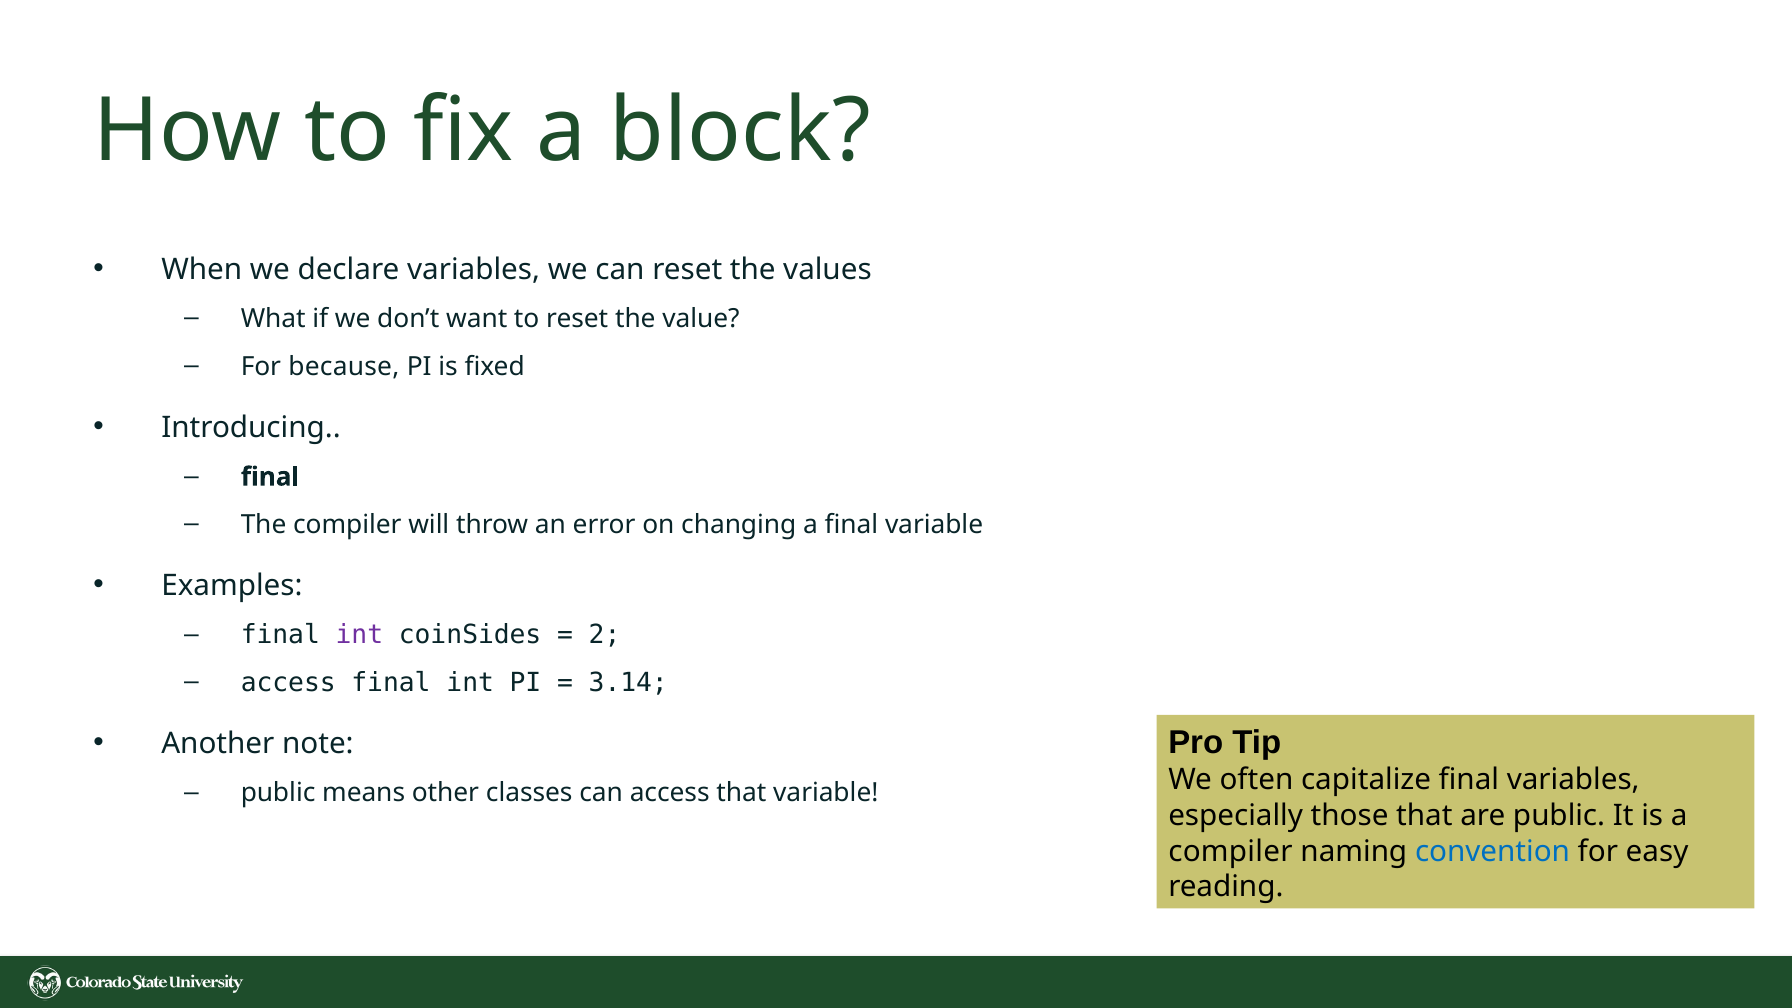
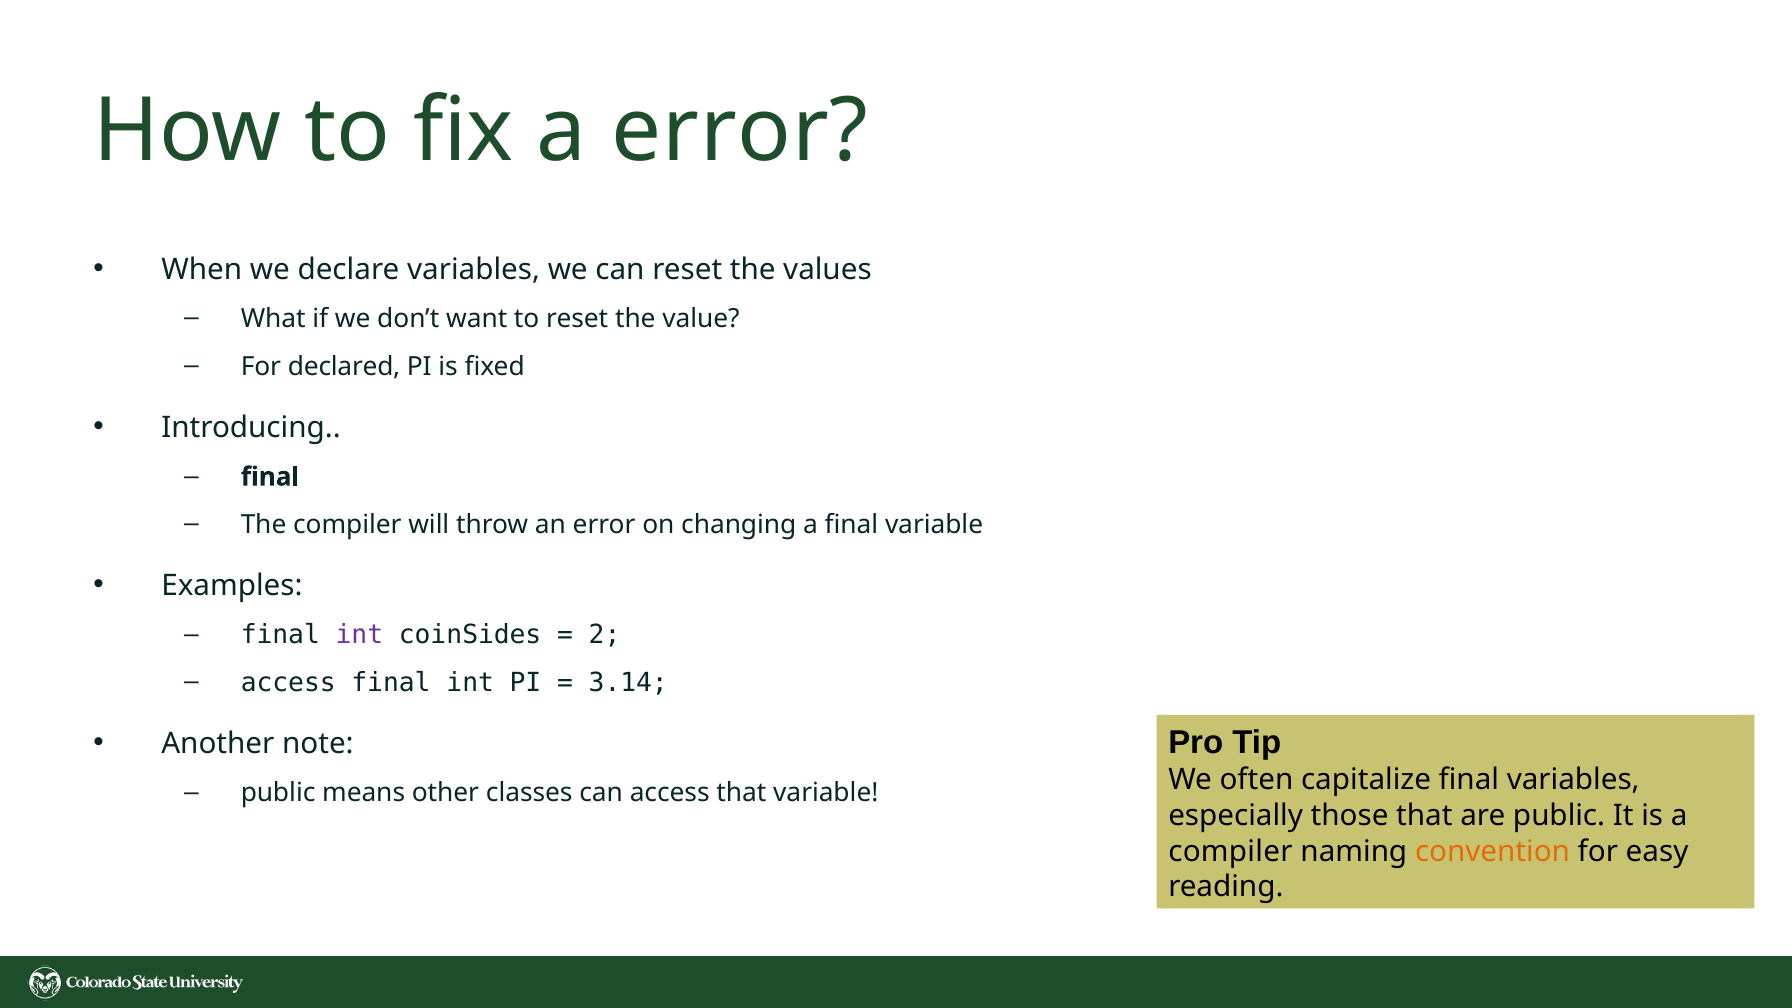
a block: block -> error
because: because -> declared
convention colour: blue -> orange
